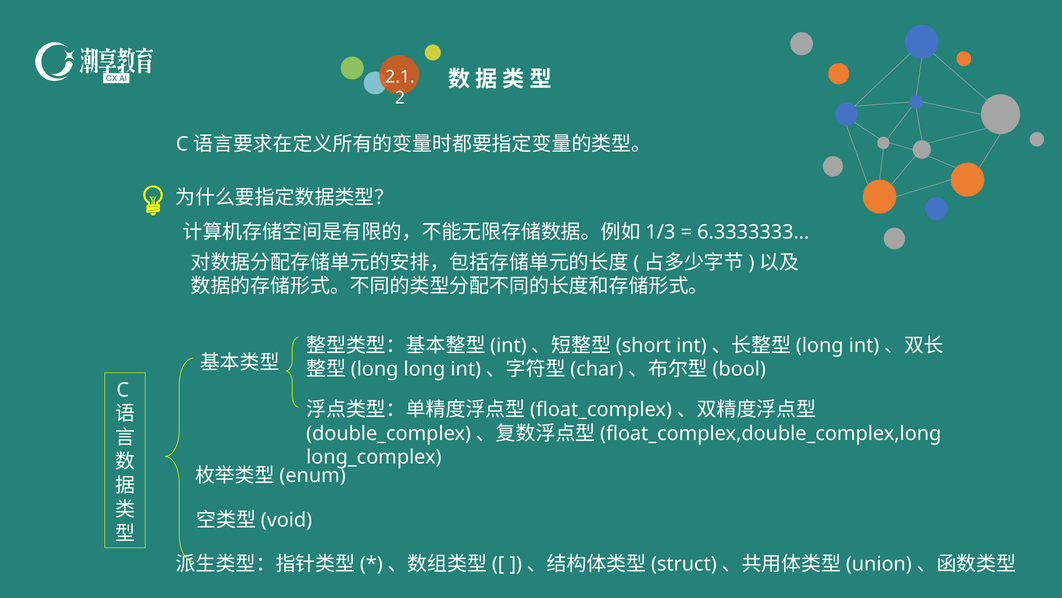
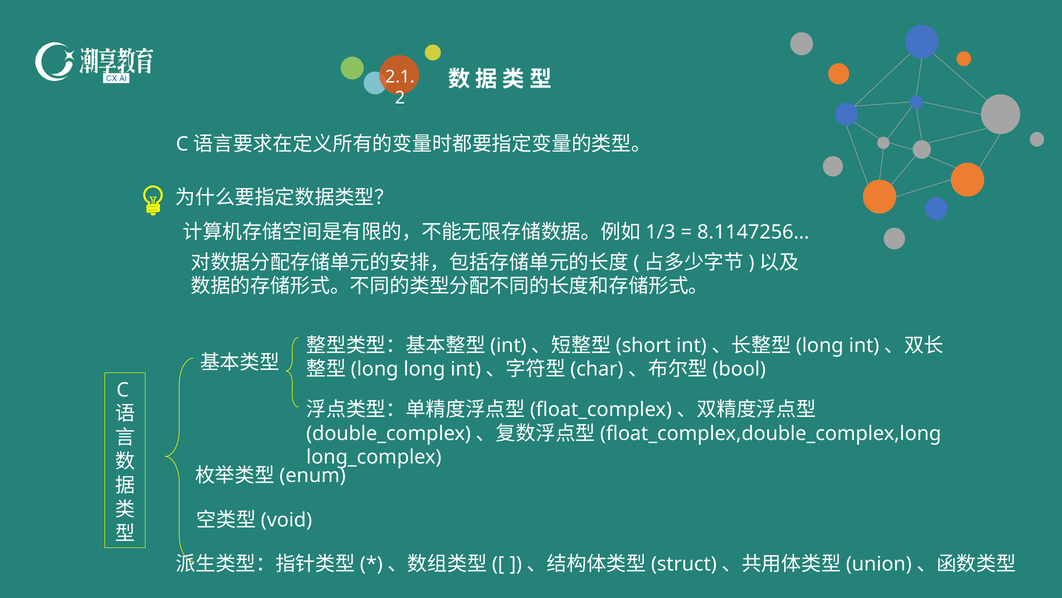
6.3333333…: 6.3333333… -> 8.1147256…
